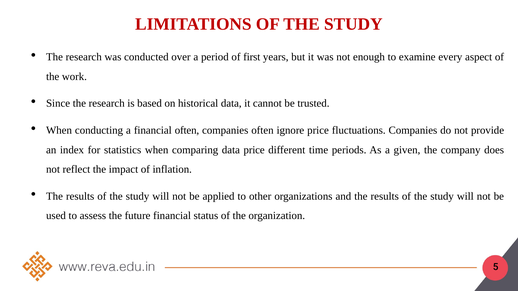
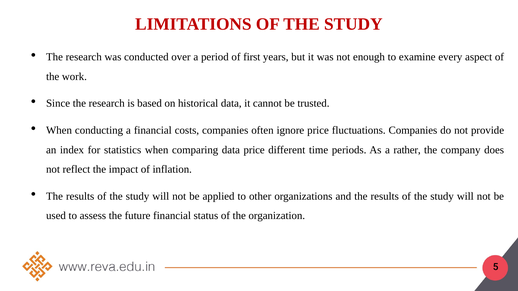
financial often: often -> costs
given: given -> rather
